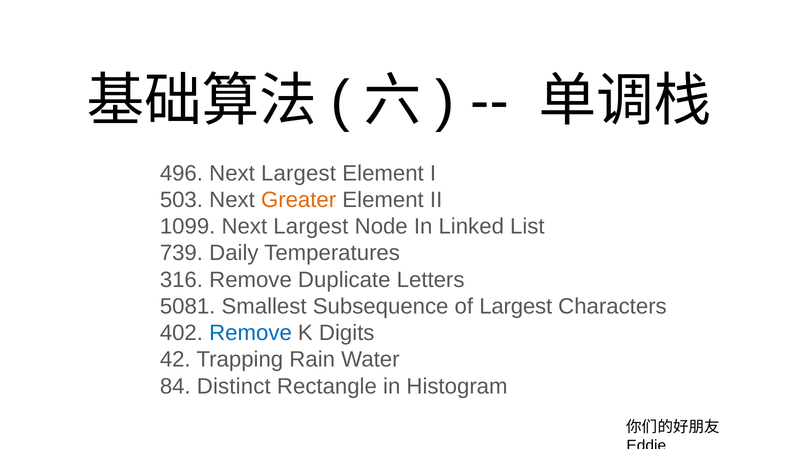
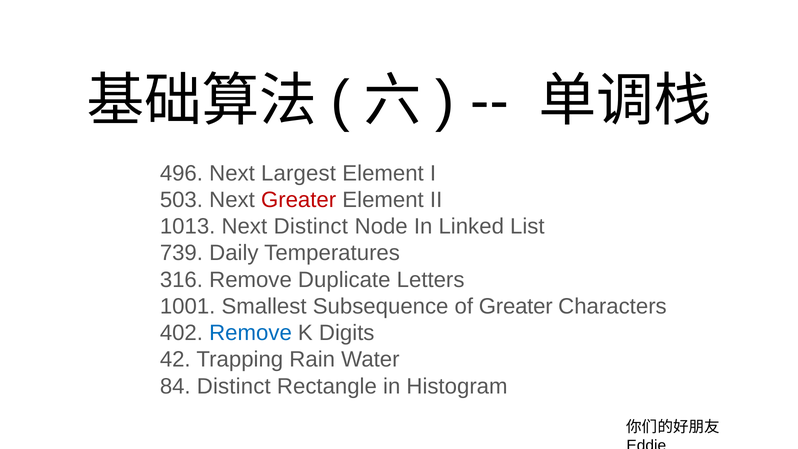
Greater at (299, 200) colour: orange -> red
1099: 1099 -> 1013
Largest at (311, 226): Largest -> Distinct
5081: 5081 -> 1001
of Largest: Largest -> Greater
